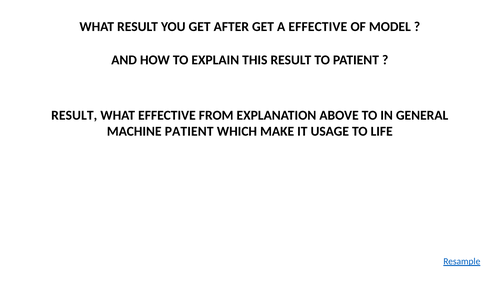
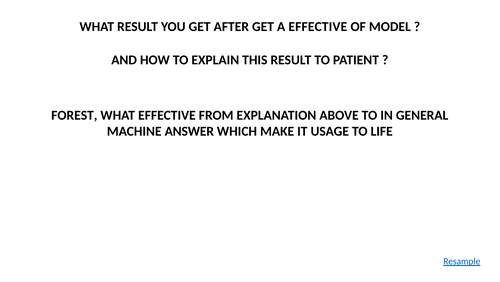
RESULT at (74, 115): RESULT -> FOREST
MACHINE PATIENT: PATIENT -> ANSWER
